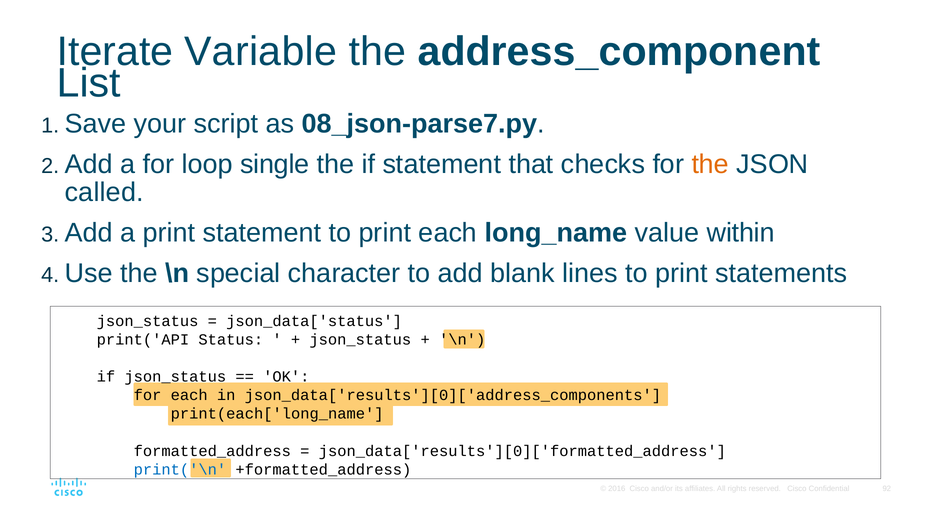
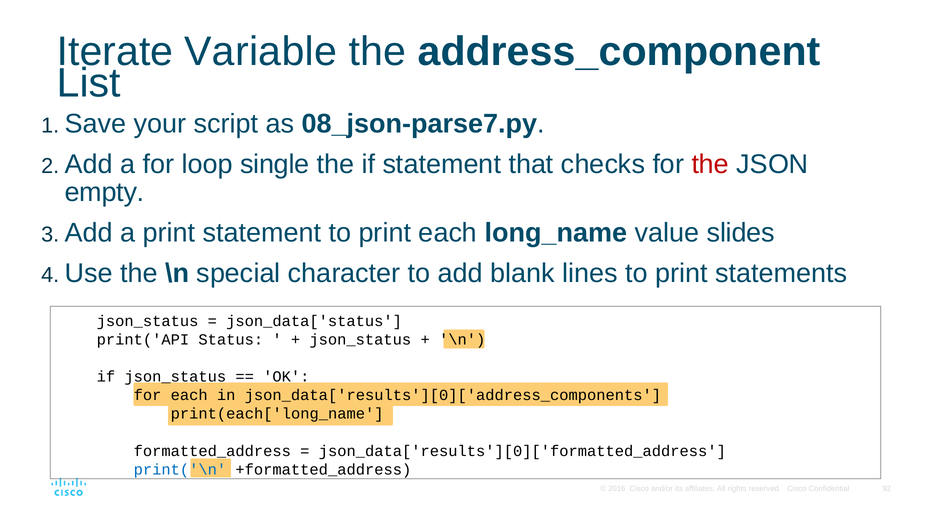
the at (710, 164) colour: orange -> red
called: called -> empty
within: within -> slides
